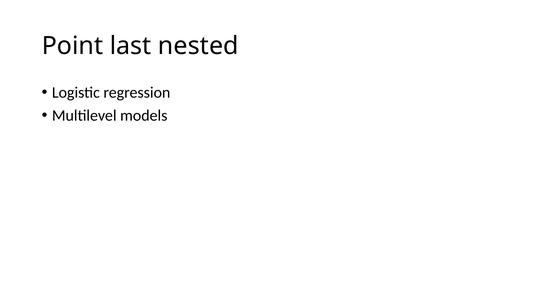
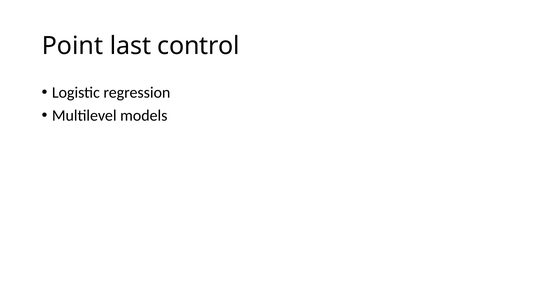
nested: nested -> control
